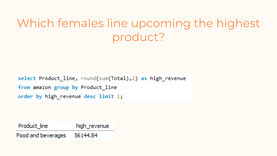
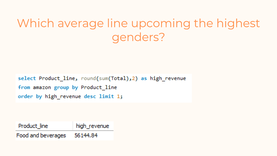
females: females -> average
product: product -> genders
